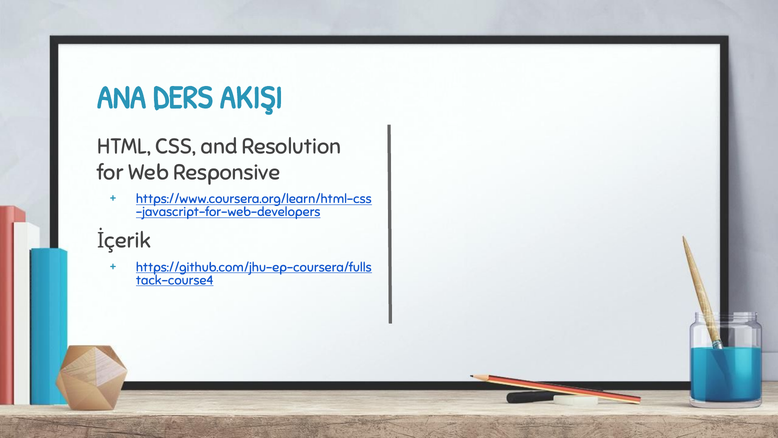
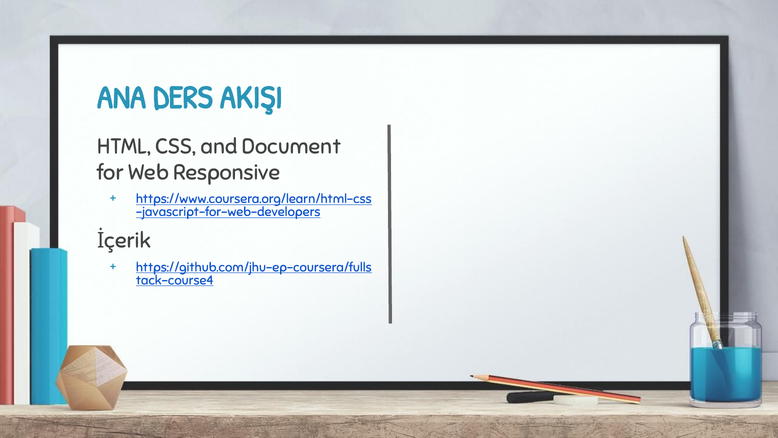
Resolution: Resolution -> Document
